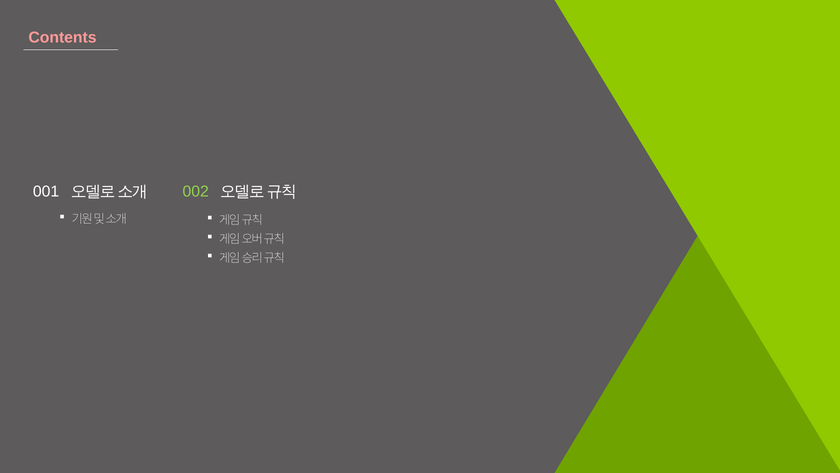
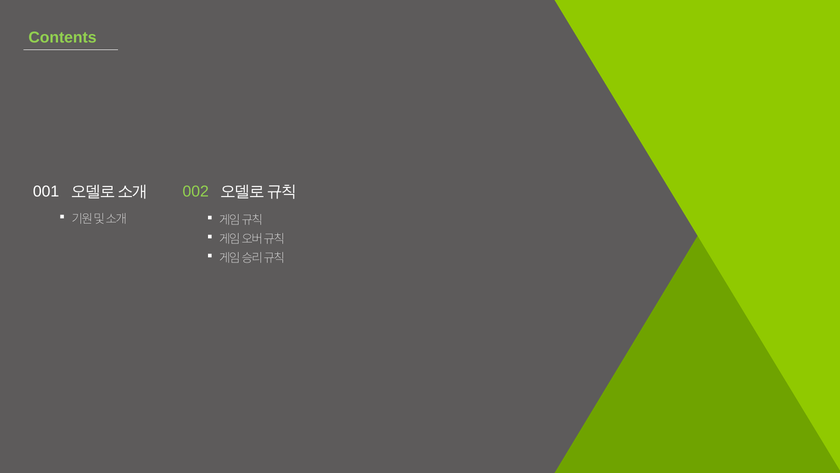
Contents colour: pink -> light green
